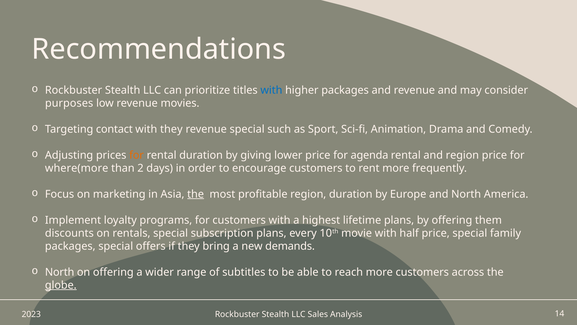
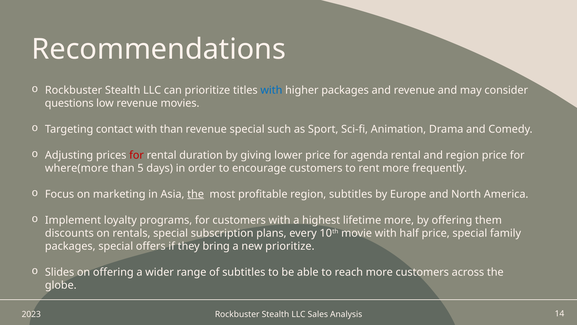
purposes: purposes -> questions
with they: they -> than
for at (137, 155) colour: orange -> red
2: 2 -> 5
region duration: duration -> subtitles
lifetime plans: plans -> more
new demands: demands -> prioritize
North at (60, 272): North -> Slides
globe underline: present -> none
